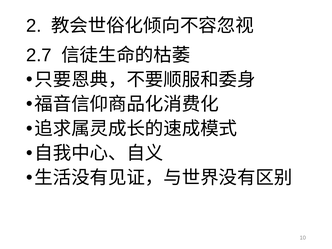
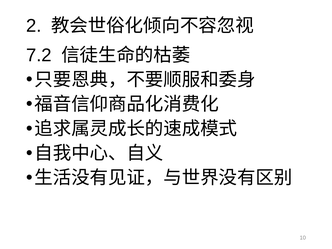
2.7: 2.7 -> 7.2
